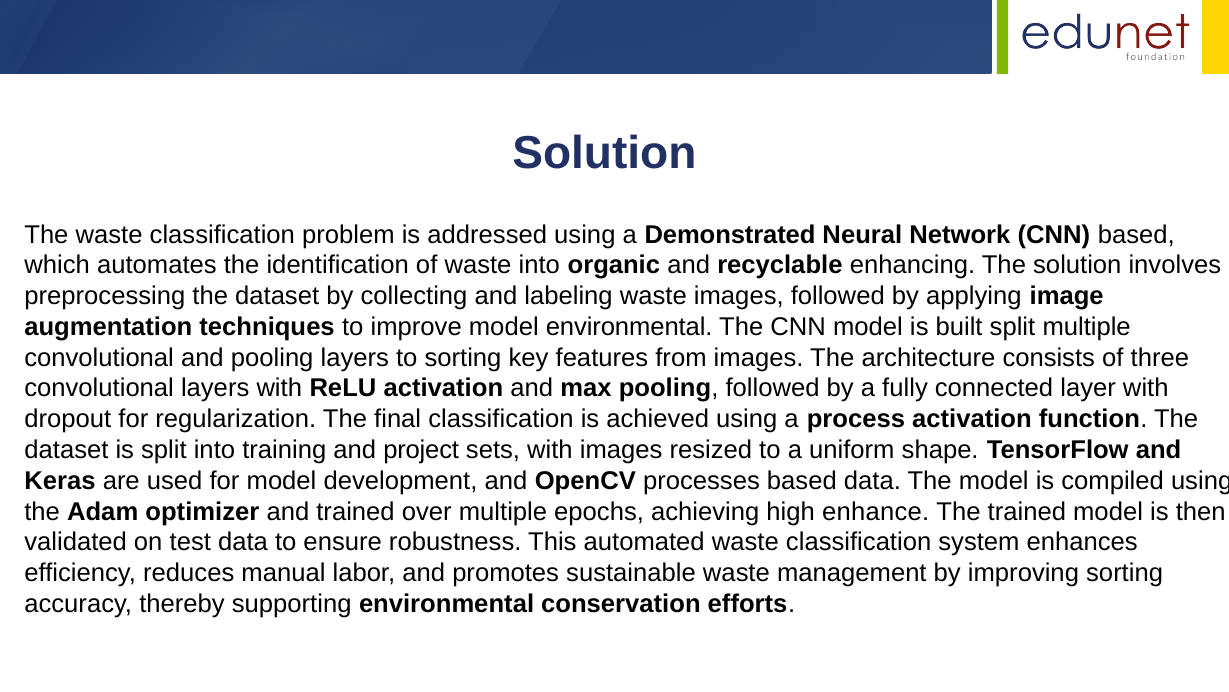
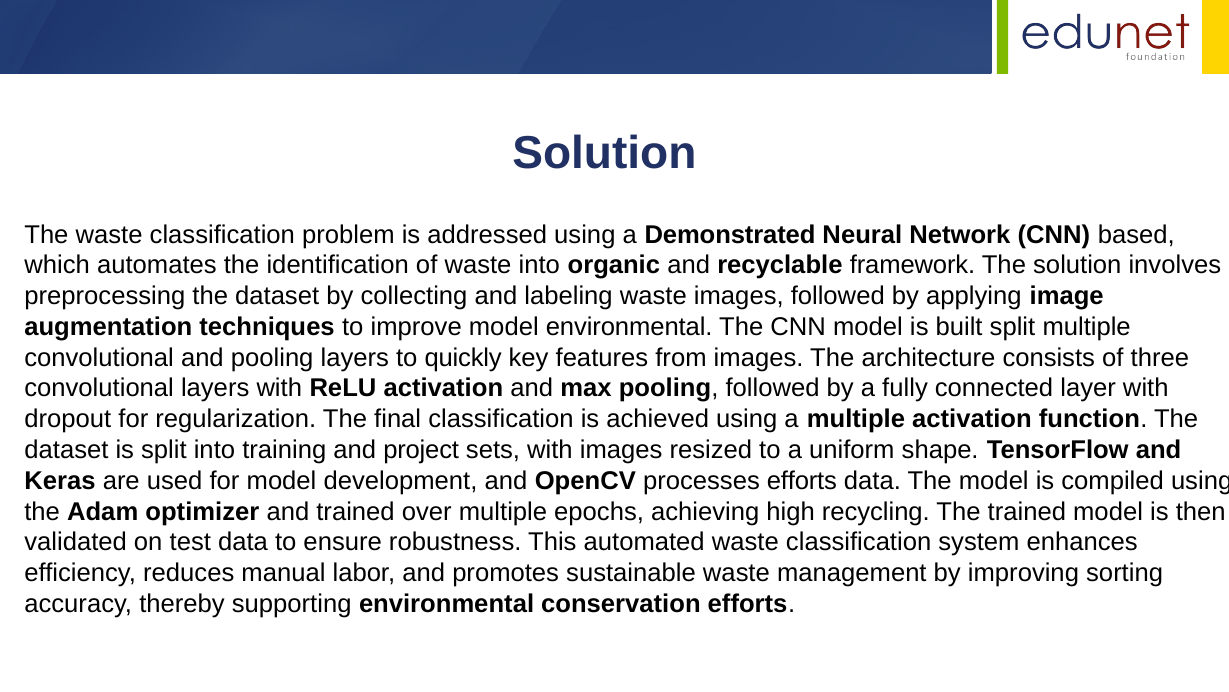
enhancing: enhancing -> framework
to sorting: sorting -> quickly
a process: process -> multiple
processes based: based -> efforts
enhance: enhance -> recycling
